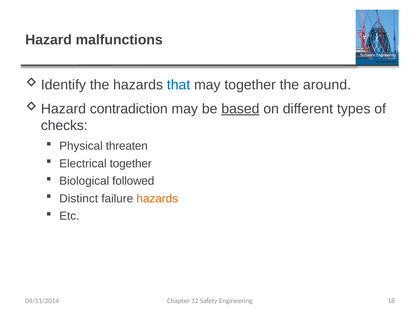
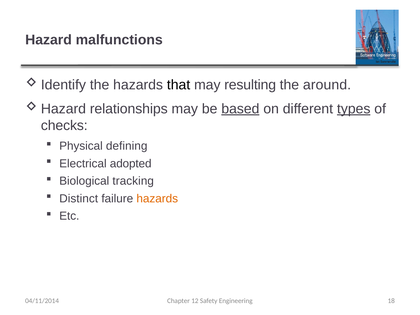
that colour: blue -> black
may together: together -> resulting
contradiction: contradiction -> relationships
types underline: none -> present
threaten: threaten -> defining
Electrical together: together -> adopted
followed: followed -> tracking
